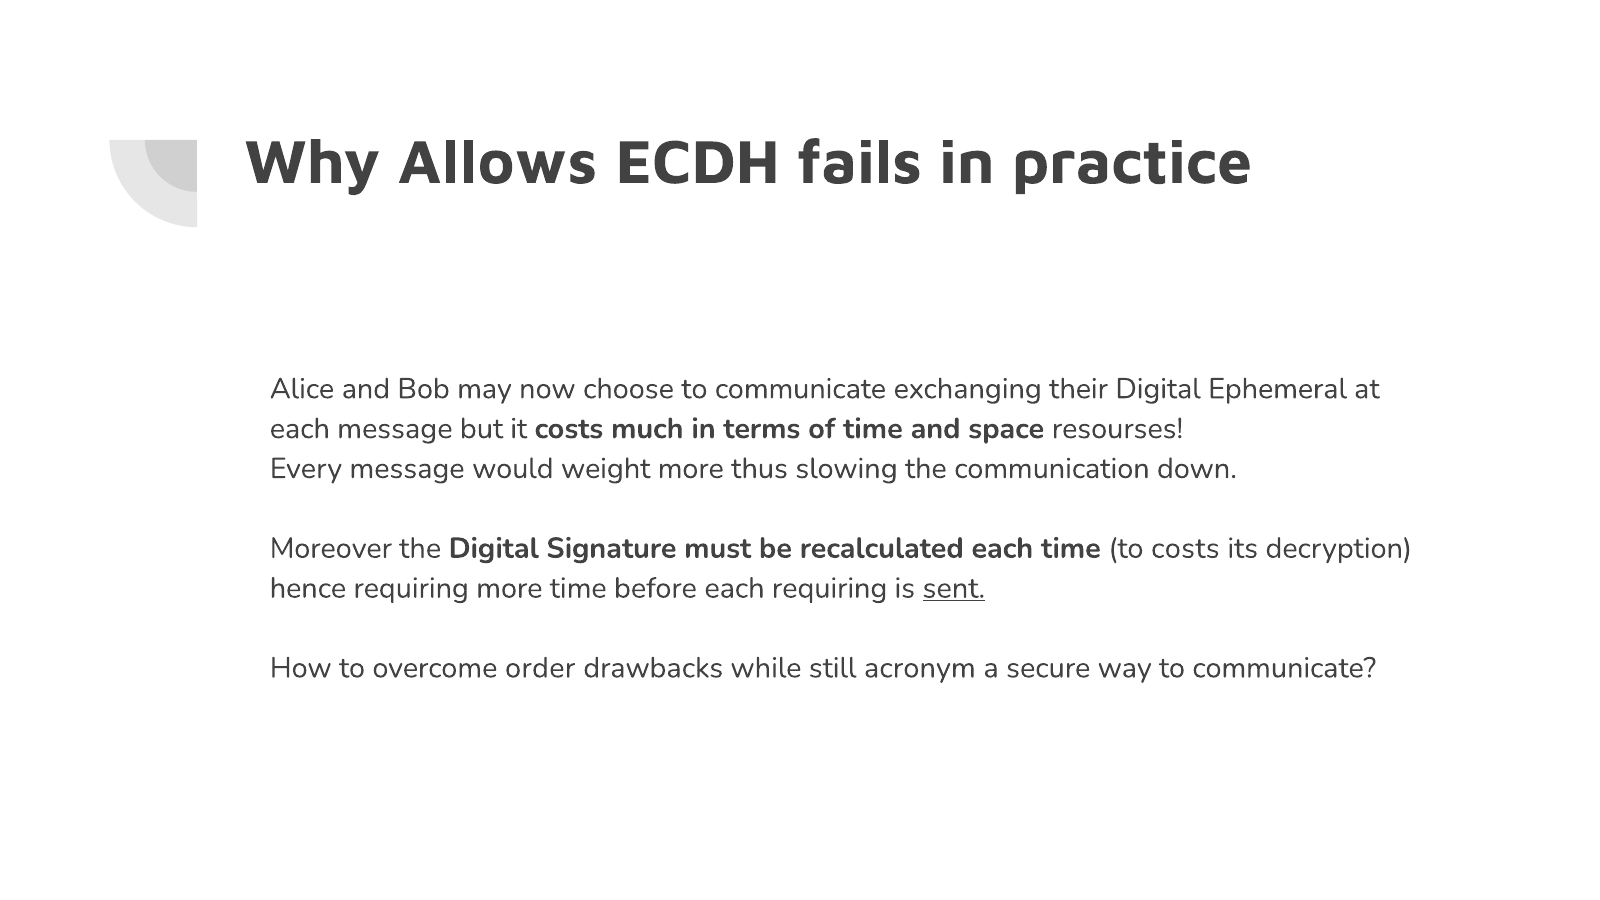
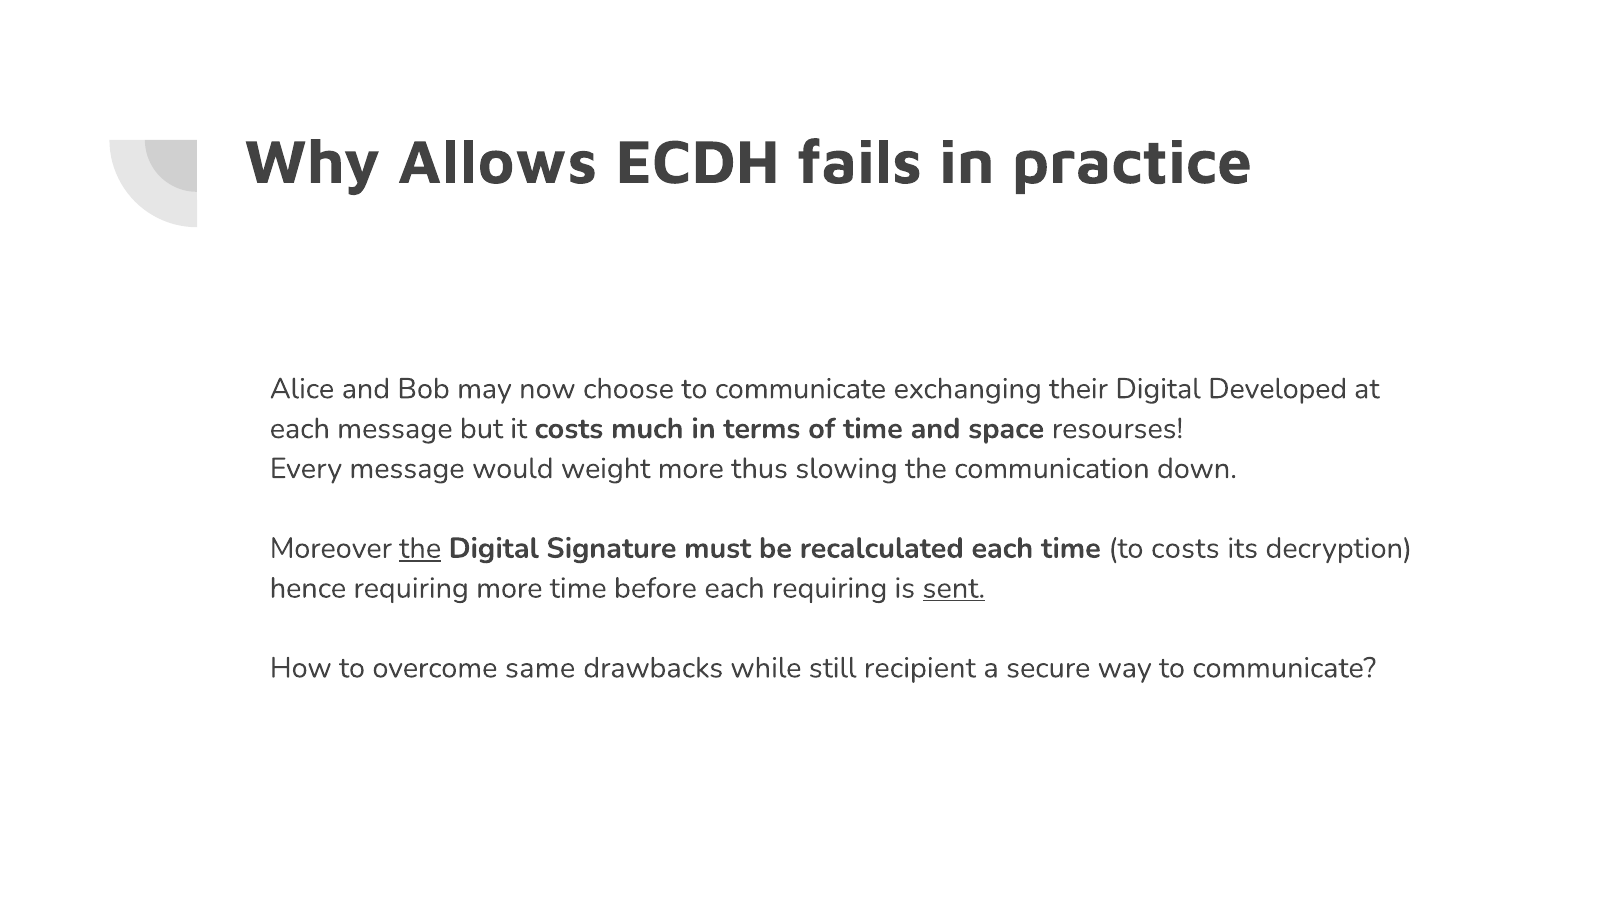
Ephemeral: Ephemeral -> Developed
the at (420, 548) underline: none -> present
order: order -> same
acronym: acronym -> recipient
